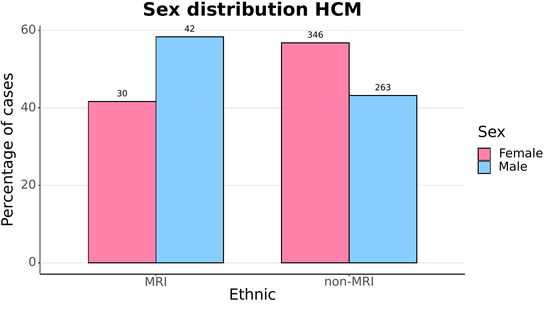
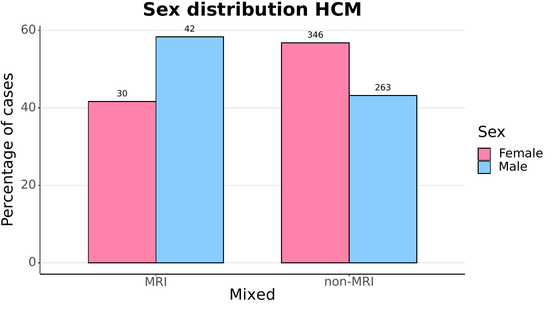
Ethnic: Ethnic -> Mixed
